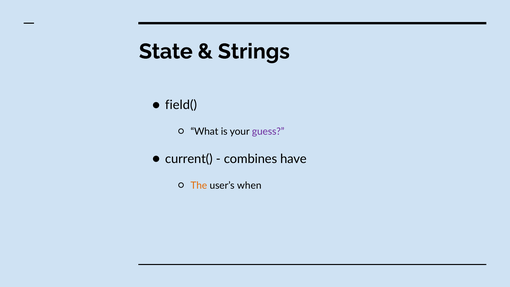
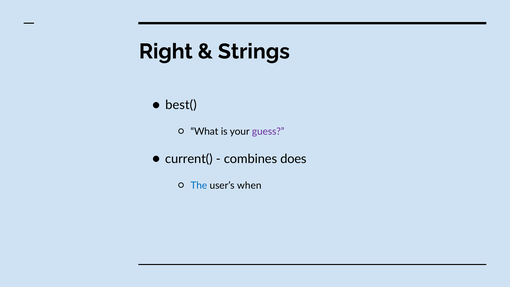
State: State -> Right
field(: field( -> best(
have: have -> does
The colour: orange -> blue
